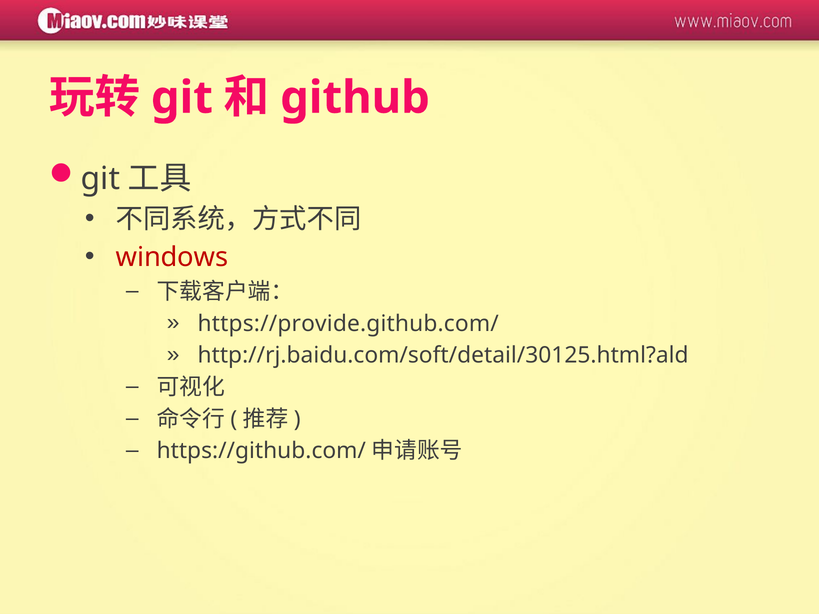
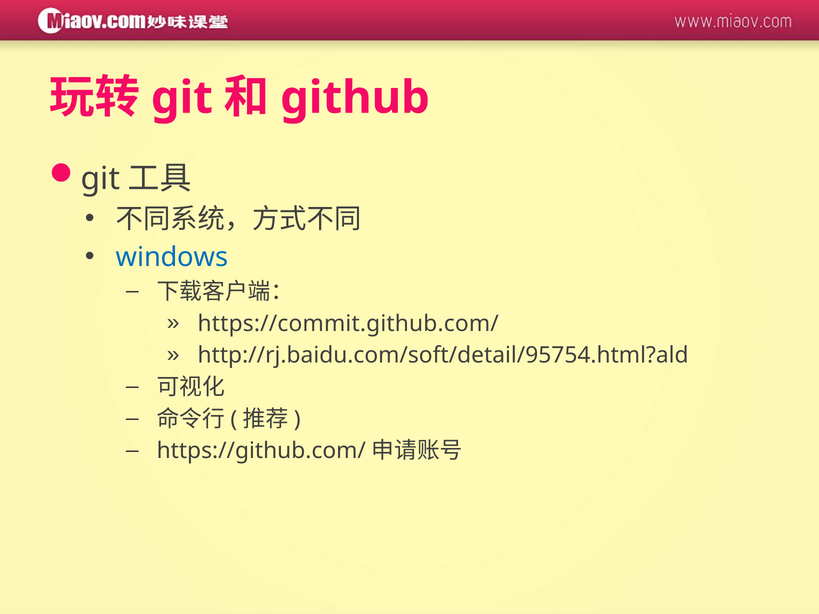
windows colour: red -> blue
https://provide.github.com/: https://provide.github.com/ -> https://commit.github.com/
http://rj.baidu.com/soft/detail/30125.html?ald: http://rj.baidu.com/soft/detail/30125.html?ald -> http://rj.baidu.com/soft/detail/95754.html?ald
